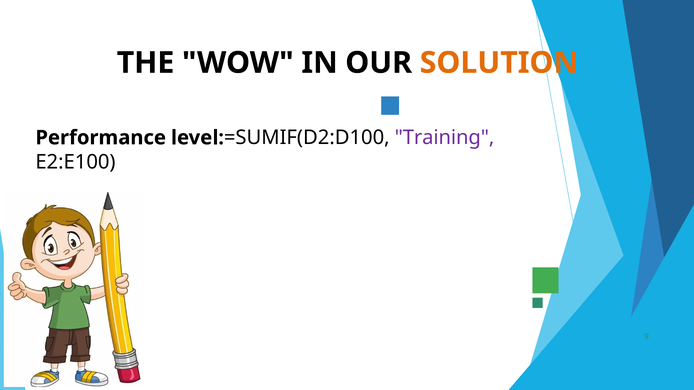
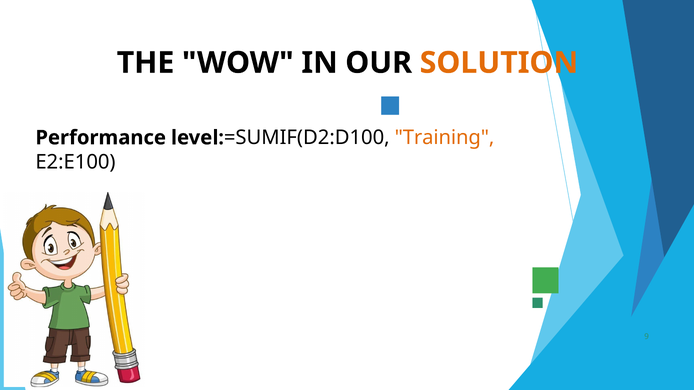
Training colour: purple -> orange
